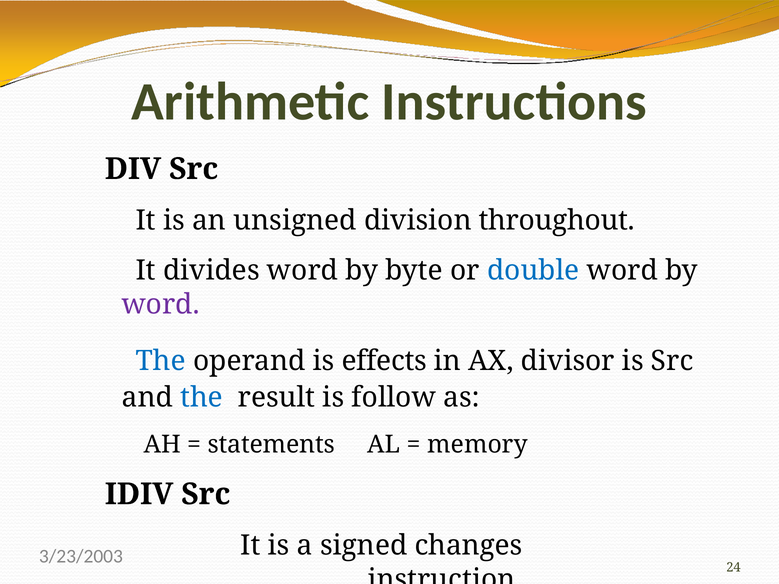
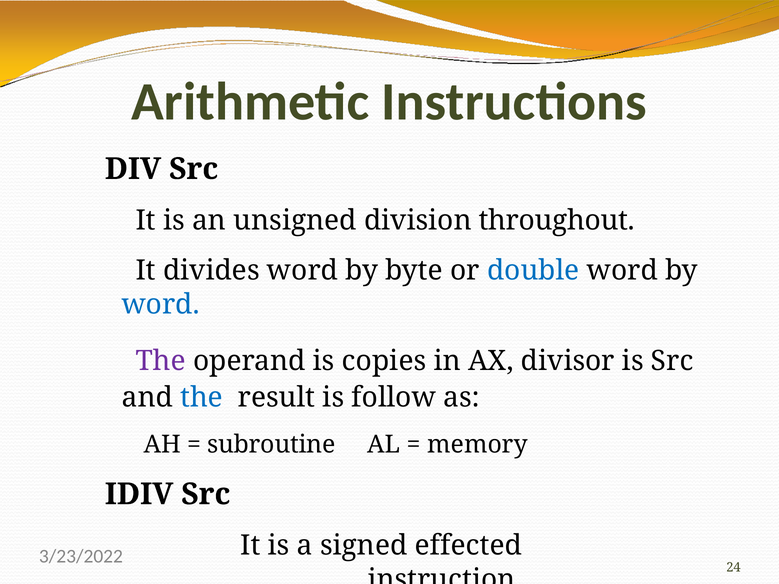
word at (161, 304) colour: purple -> blue
The at (161, 361) colour: blue -> purple
effects: effects -> copies
statements: statements -> subroutine
changes: changes -> effected
3/23/2003: 3/23/2003 -> 3/23/2022
